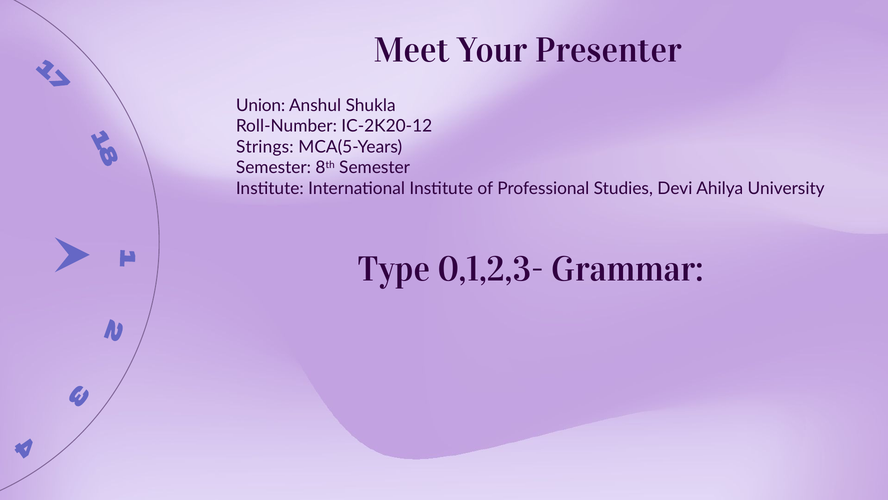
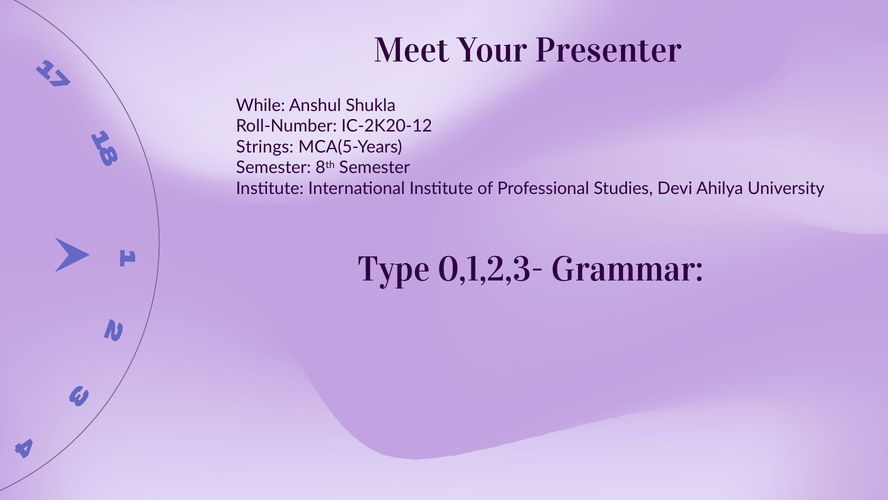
Union: Union -> While
